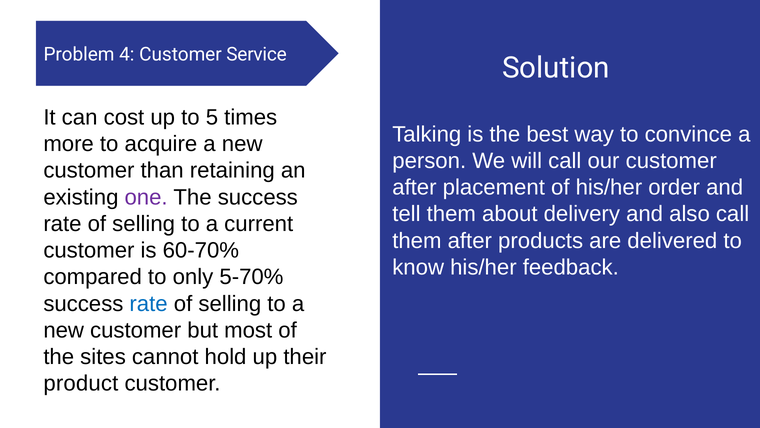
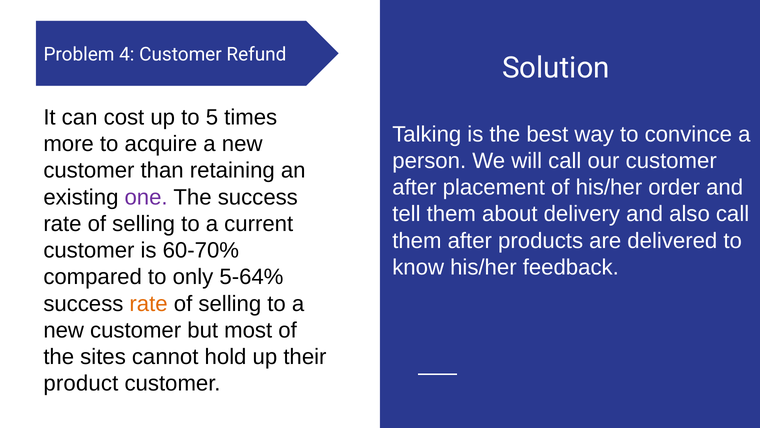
Service: Service -> Refund
5-70%: 5-70% -> 5-64%
rate at (149, 303) colour: blue -> orange
